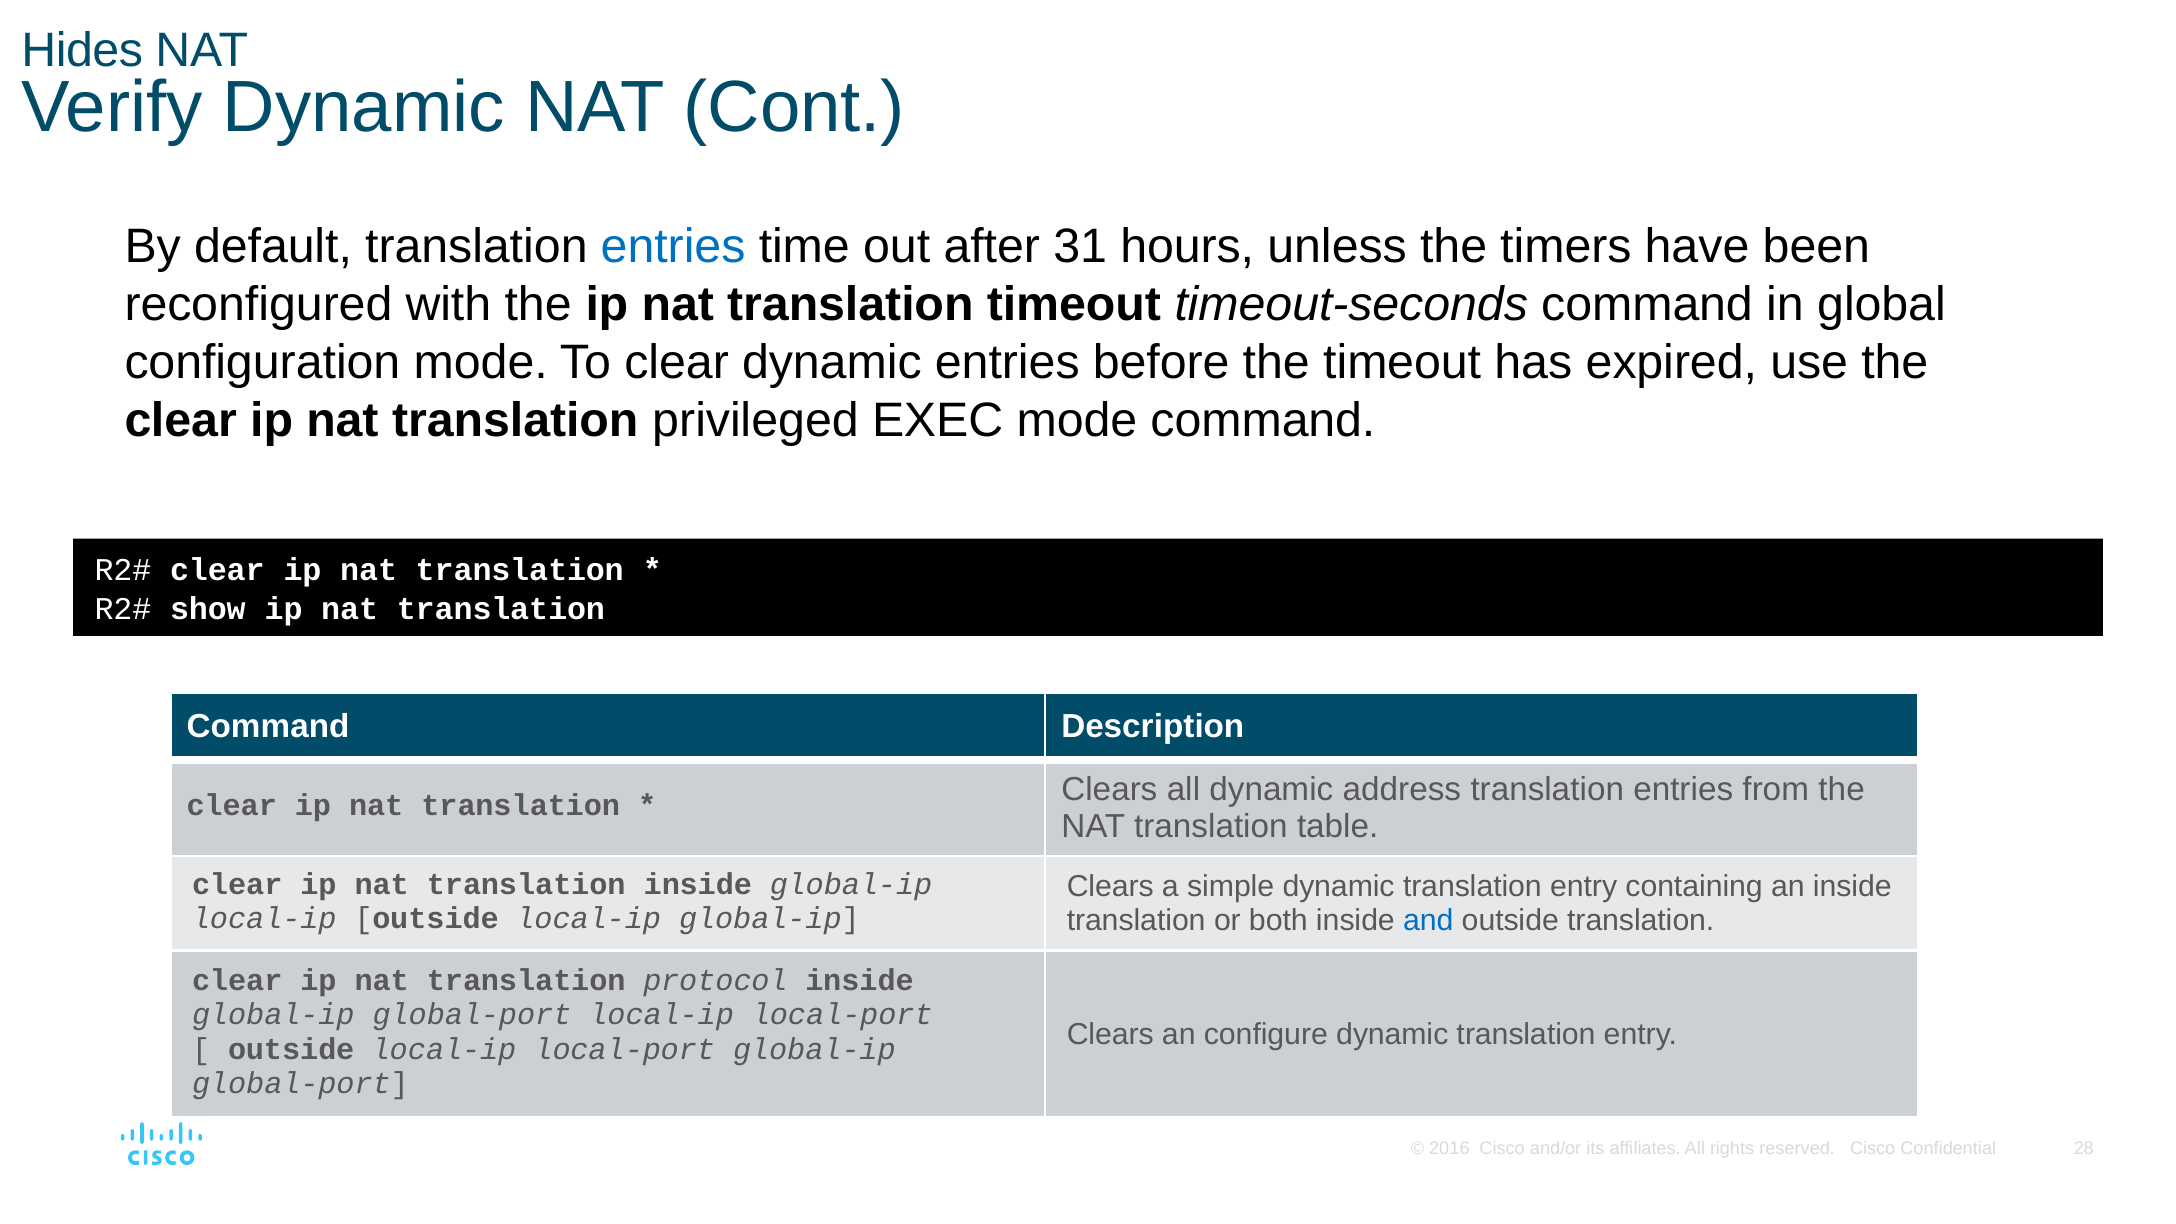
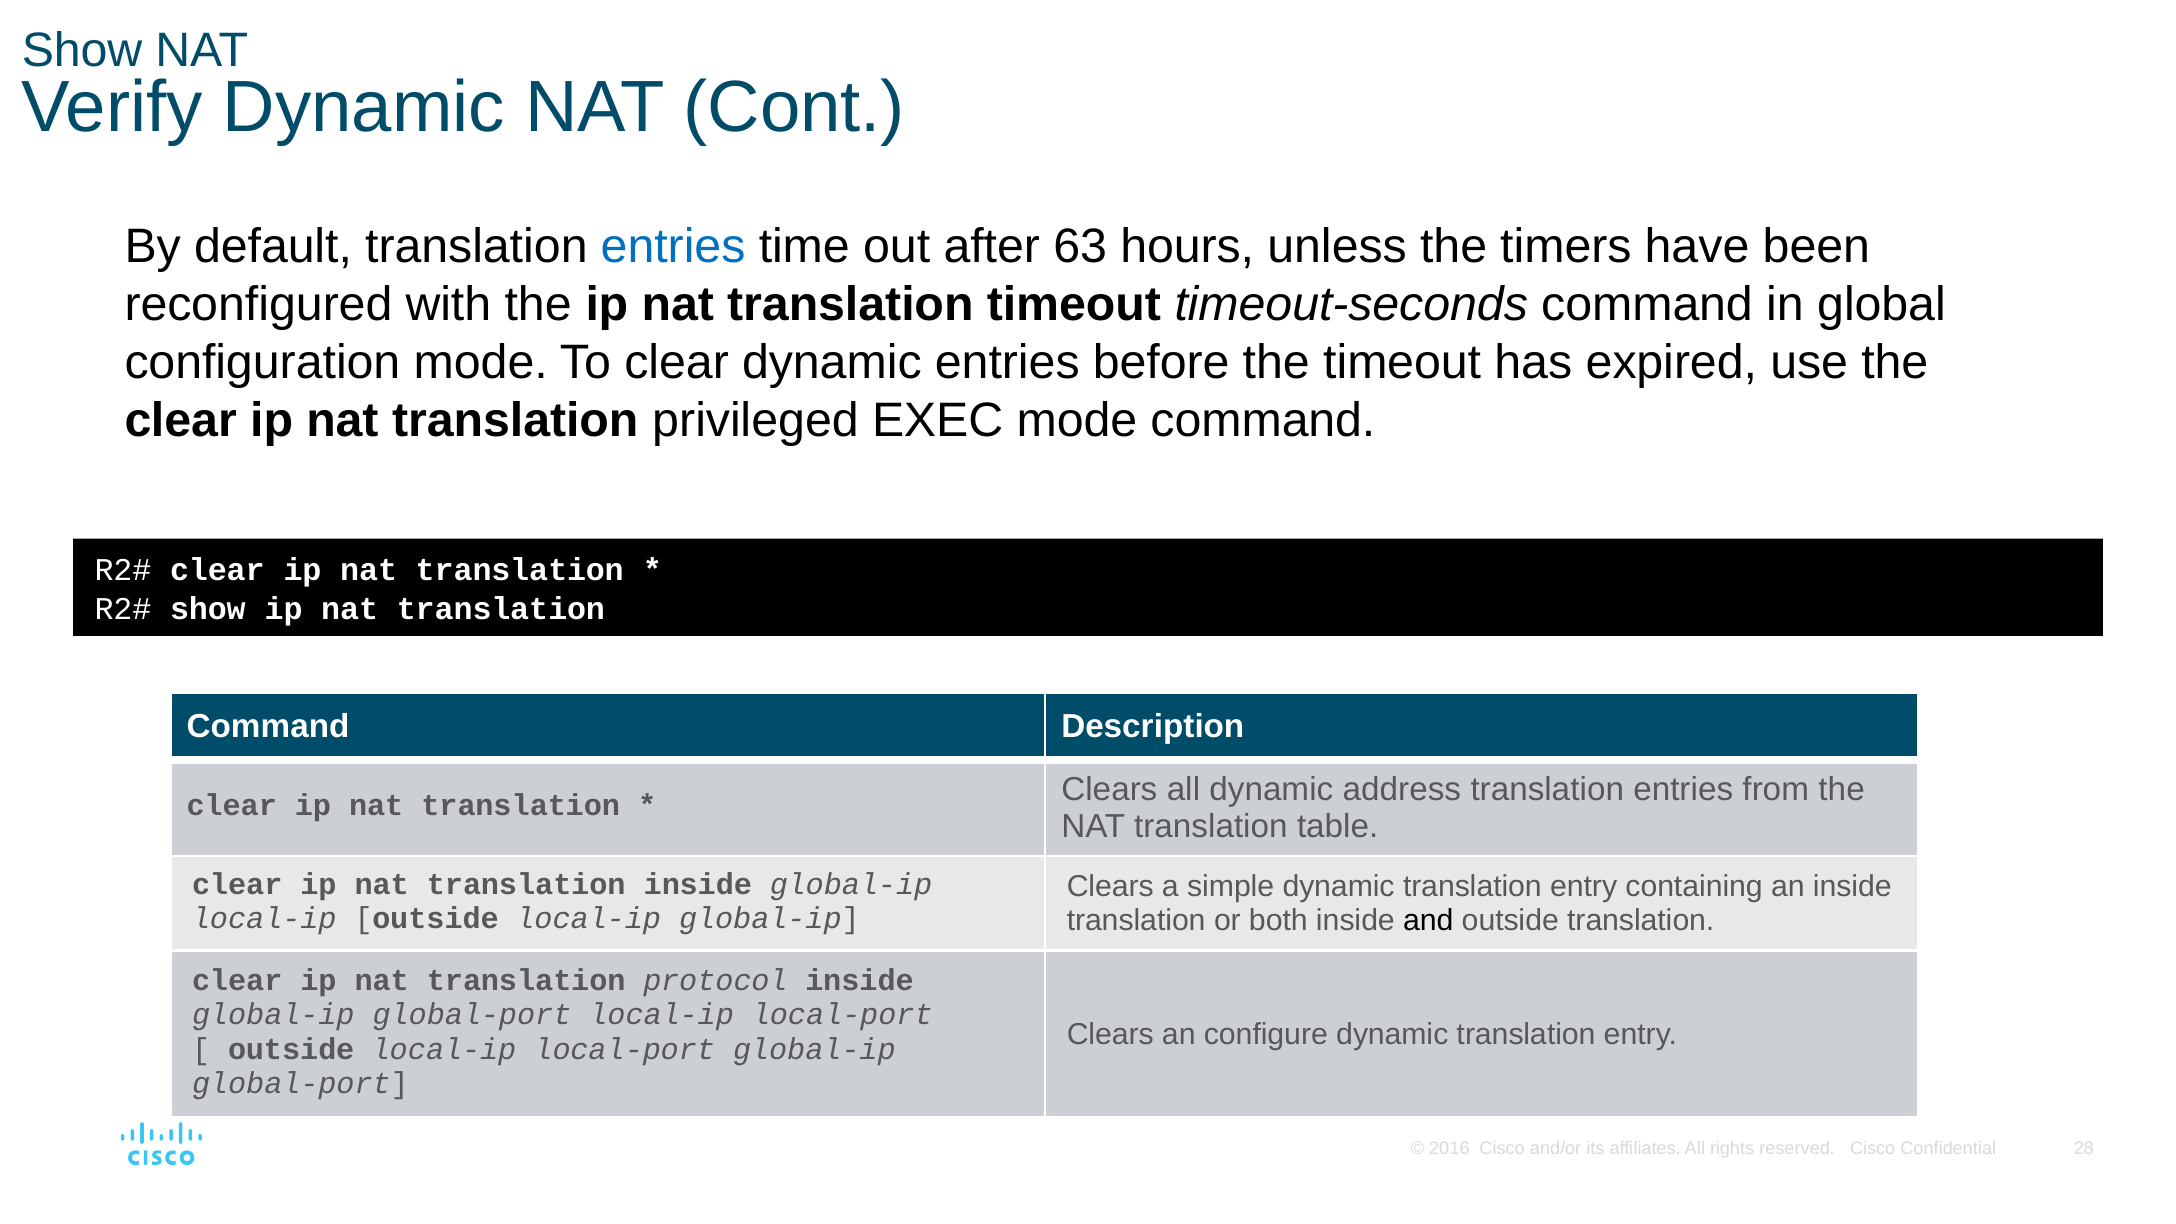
Hides at (82, 50): Hides -> Show
31: 31 -> 63
and colour: blue -> black
